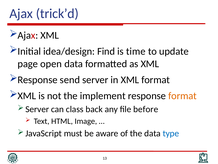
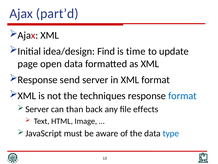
trick’d: trick’d -> part’d
implement: implement -> techniques
format at (182, 96) colour: orange -> blue
class: class -> than
before: before -> effects
